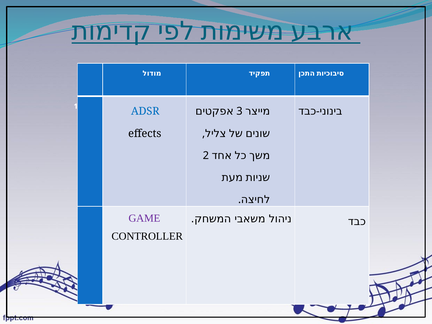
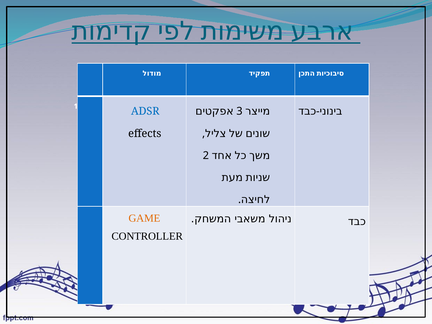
GAME colour: purple -> orange
